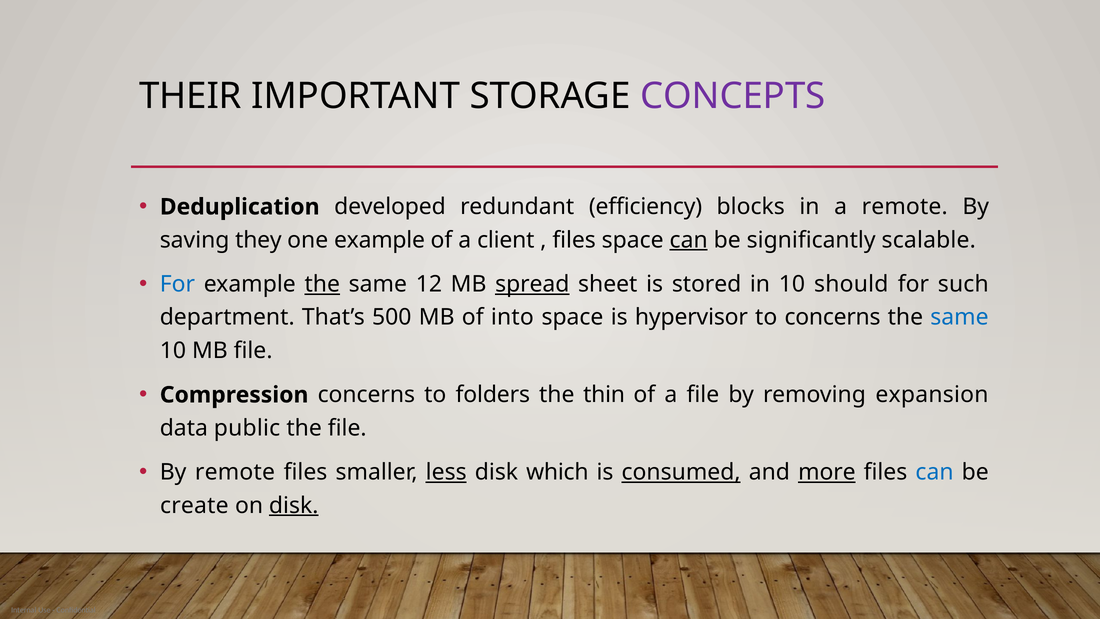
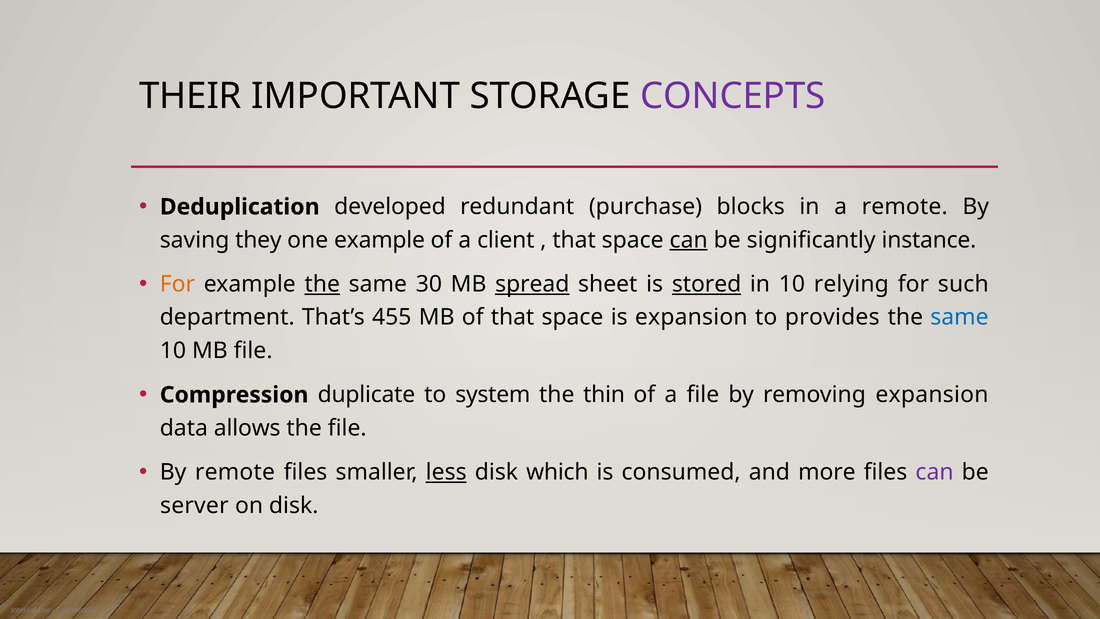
efficiency: efficiency -> purchase
files at (574, 240): files -> that
scalable: scalable -> instance
For at (177, 284) colour: blue -> orange
12: 12 -> 30
stored underline: none -> present
should: should -> relying
500: 500 -> 455
of into: into -> that
is hypervisor: hypervisor -> expansion
to concerns: concerns -> provides
Compression concerns: concerns -> duplicate
folders: folders -> system
public: public -> allows
consumed underline: present -> none
more underline: present -> none
can at (935, 472) colour: blue -> purple
create: create -> server
disk at (294, 505) underline: present -> none
